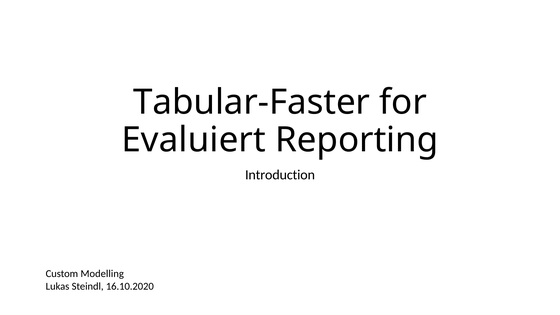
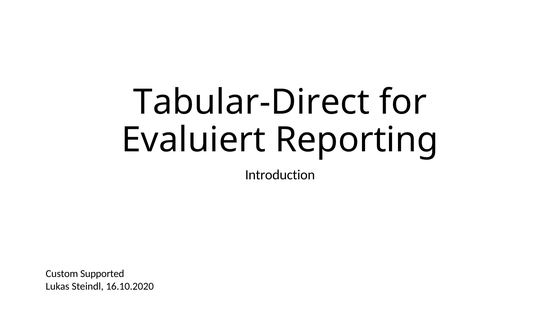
Tabular-Faster: Tabular-Faster -> Tabular-Direct
Modelling: Modelling -> Supported
